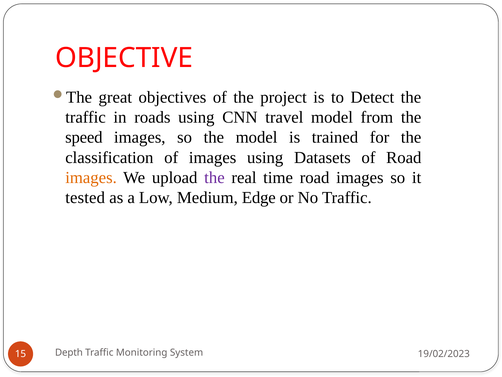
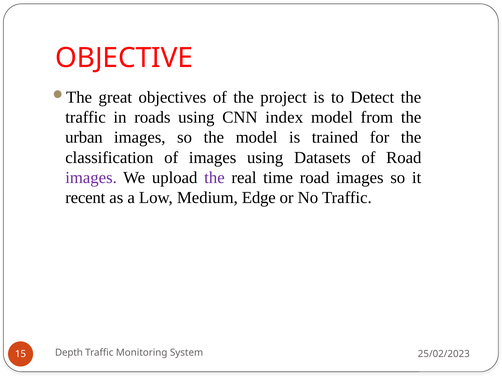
travel: travel -> index
speed: speed -> urban
images at (91, 177) colour: orange -> purple
tested: tested -> recent
19/02/2023: 19/02/2023 -> 25/02/2023
